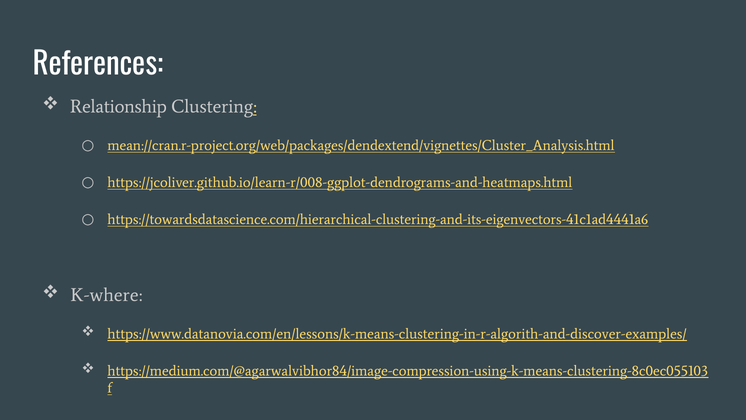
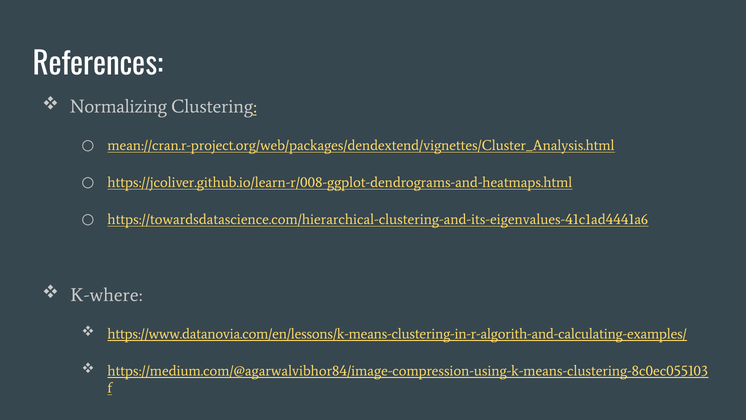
Relationship: Relationship -> Normalizing
https://towardsdatascience.com/hierarchical-clustering-and-its-eigenvectors-41c1ad4441a6: https://towardsdatascience.com/hierarchical-clustering-and-its-eigenvectors-41c1ad4441a6 -> https://towardsdatascience.com/hierarchical-clustering-and-its-eigenvalues-41c1ad4441a6
https://www.datanovia.com/en/lessons/k-means-clustering-in-r-algorith-and-discover-examples/: https://www.datanovia.com/en/lessons/k-means-clustering-in-r-algorith-and-discover-examples/ -> https://www.datanovia.com/en/lessons/k-means-clustering-in-r-algorith-and-calculating-examples/
